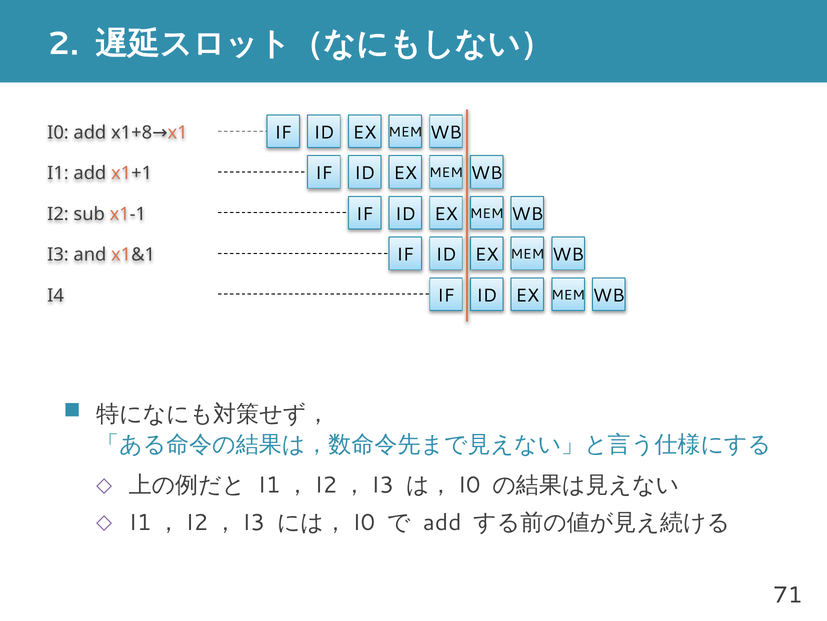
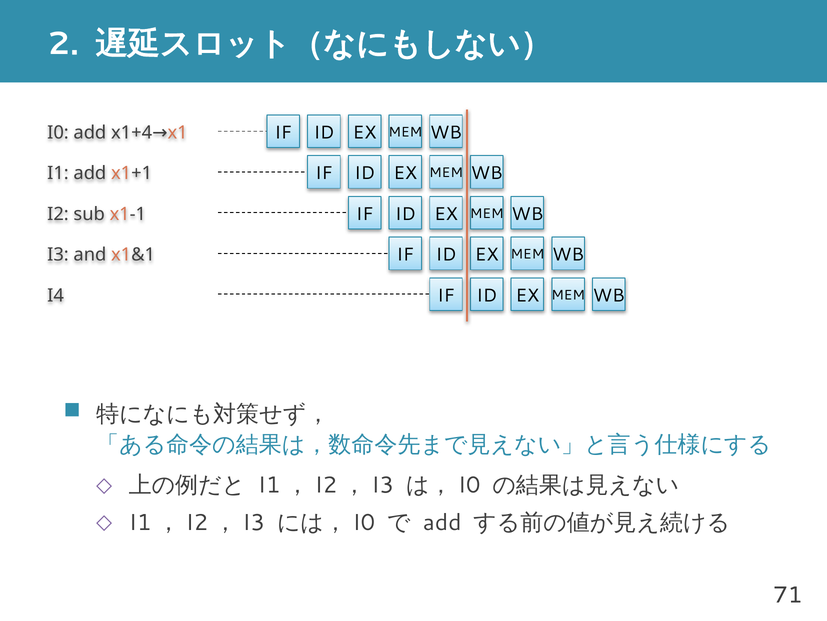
x1+8: x1+8 -> x1+4
